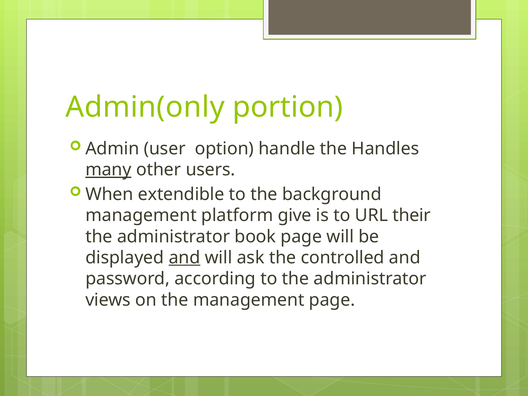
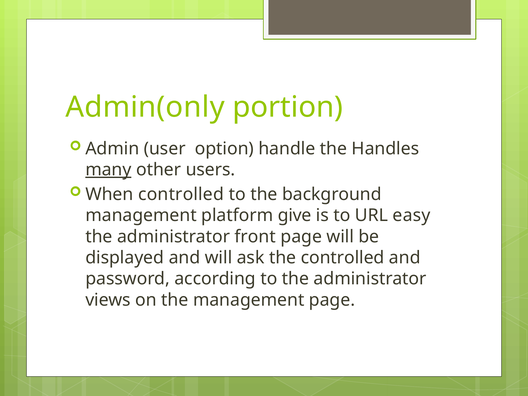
When extendible: extendible -> controlled
their: their -> easy
book: book -> front
and at (184, 258) underline: present -> none
